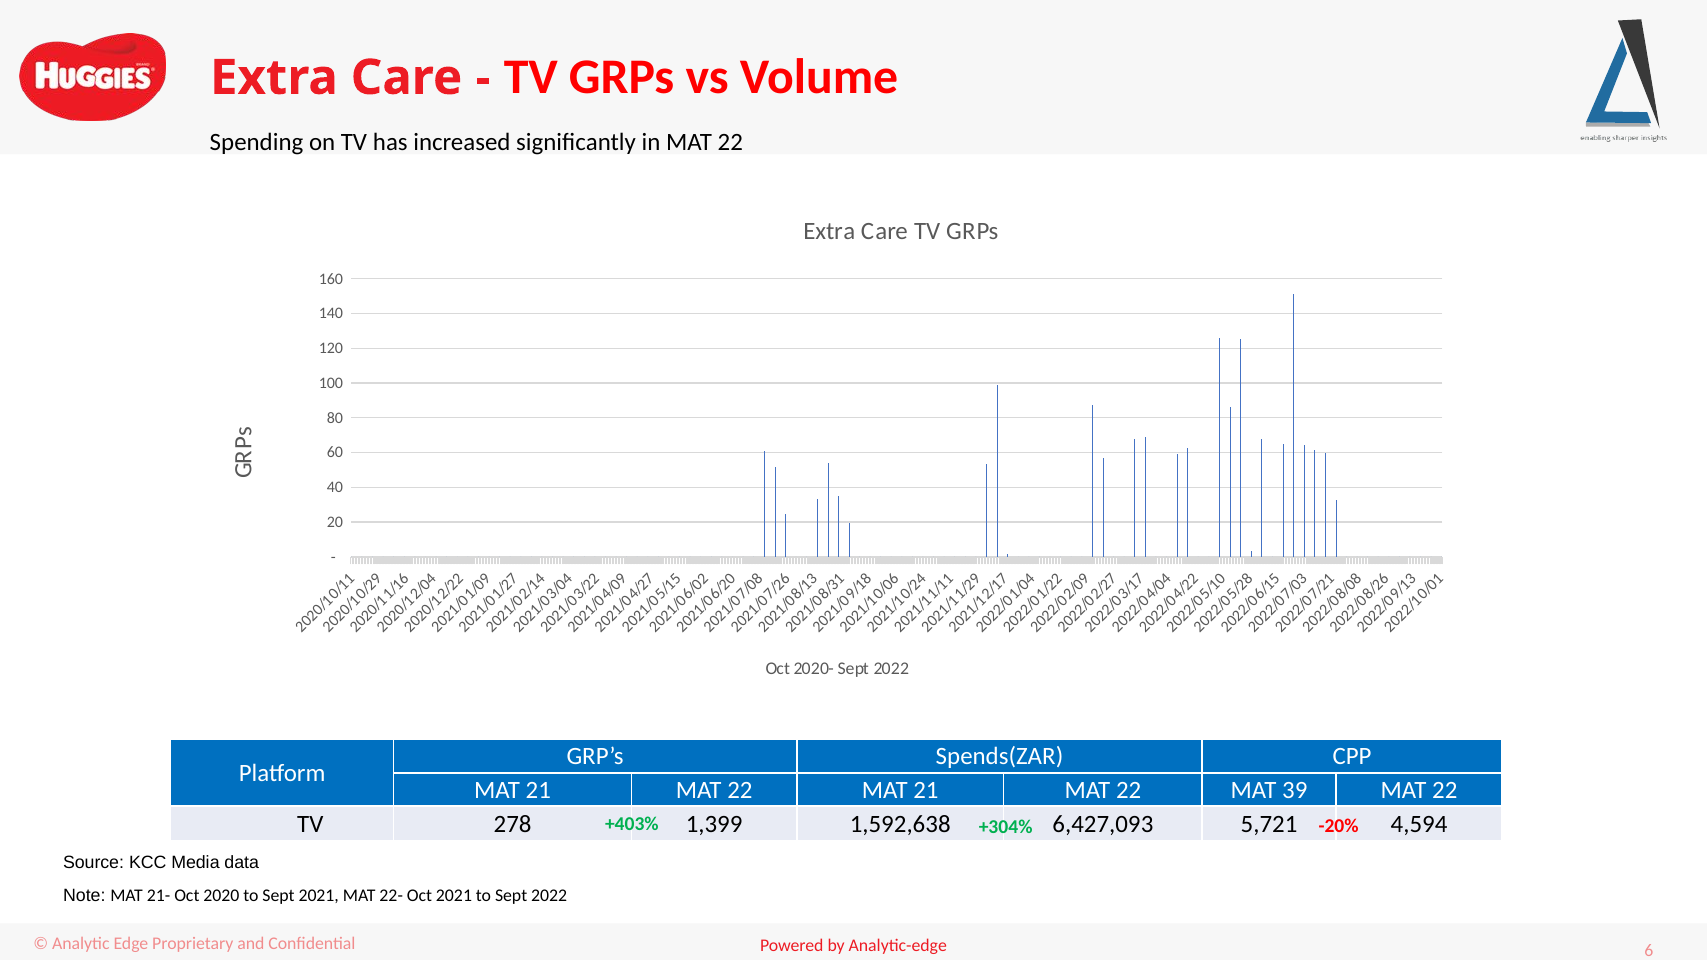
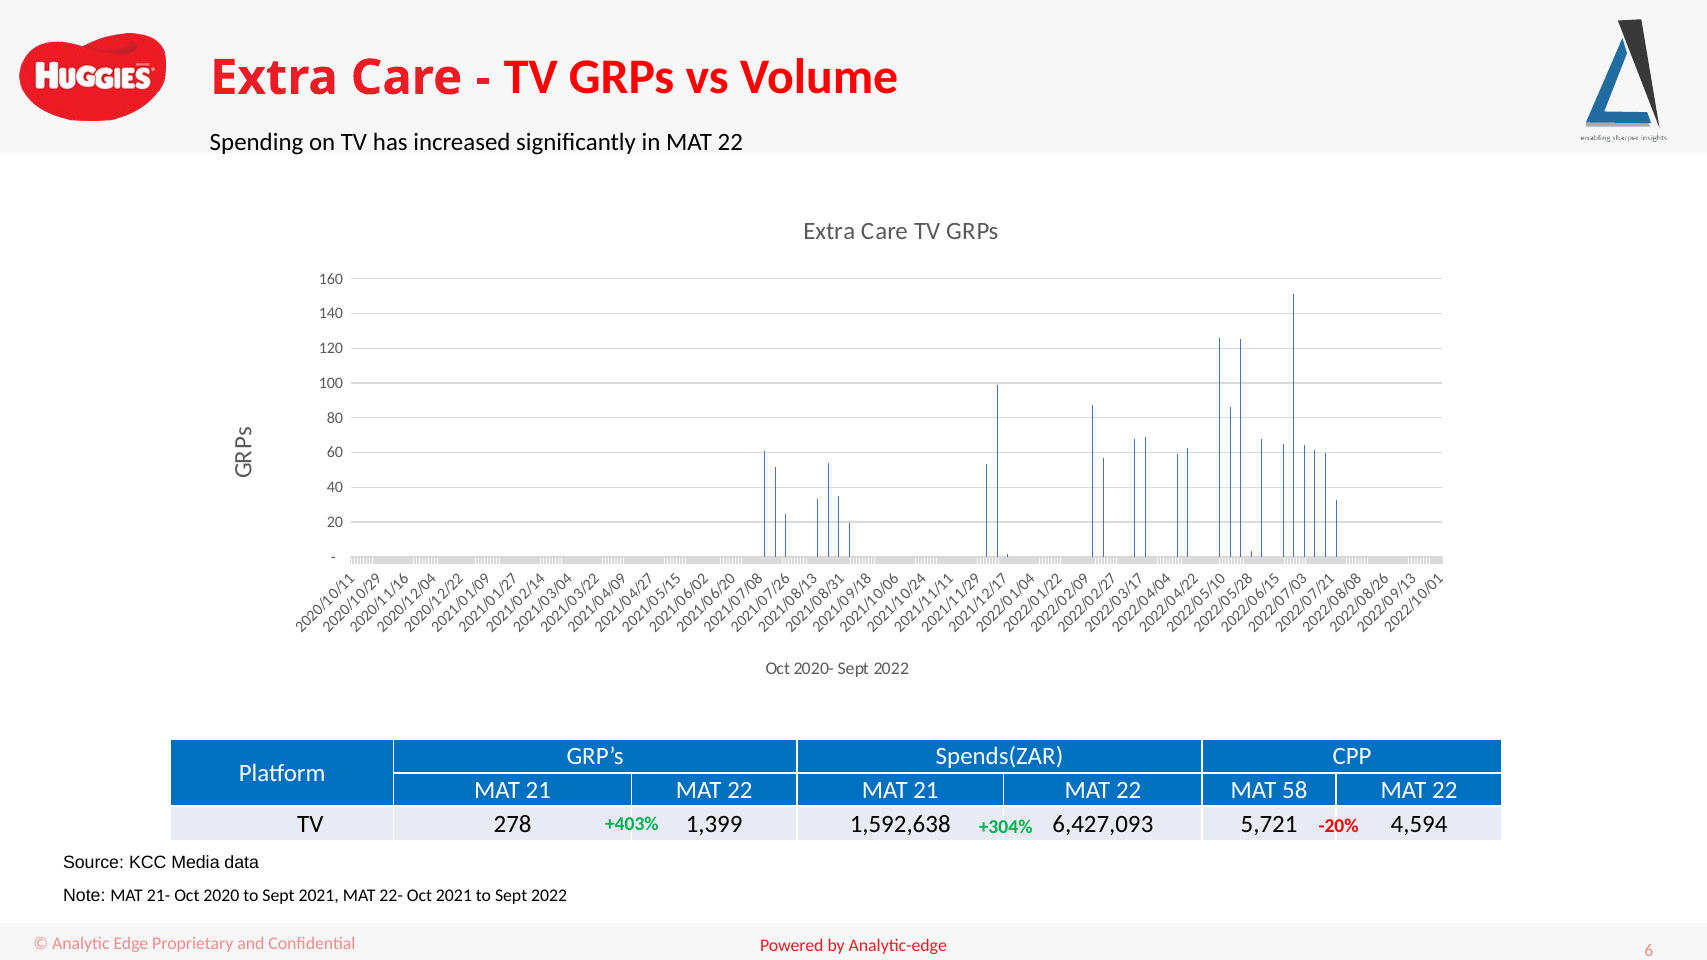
39: 39 -> 58
